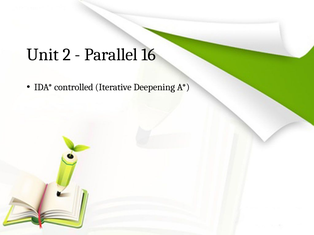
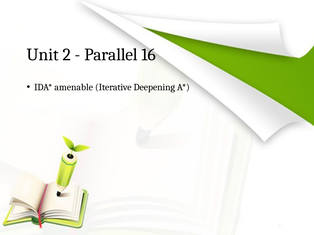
controlled: controlled -> amenable
